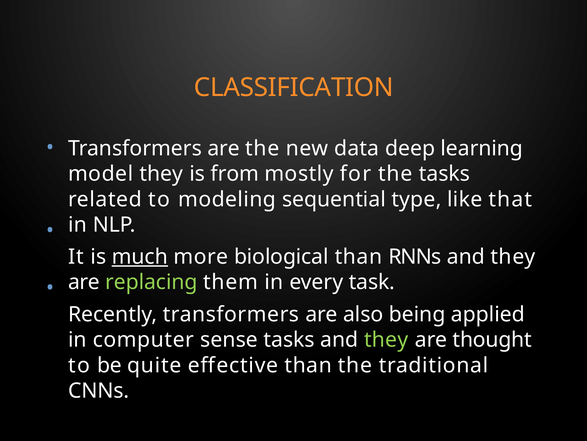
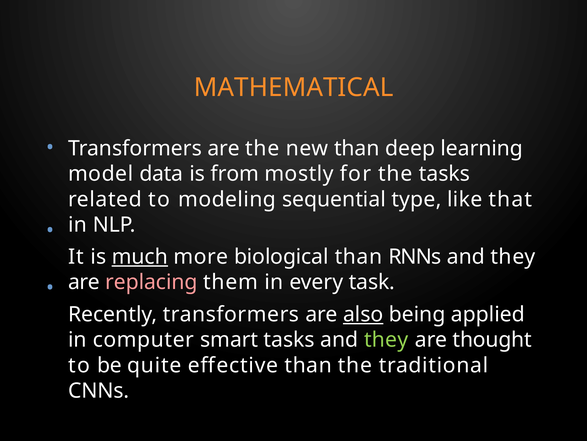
CLASSIFICATION: CLASSIFICATION -> MATHEMATICAL
new data: data -> than
model they: they -> data
replacing colour: light green -> pink
also underline: none -> present
sense: sense -> smart
